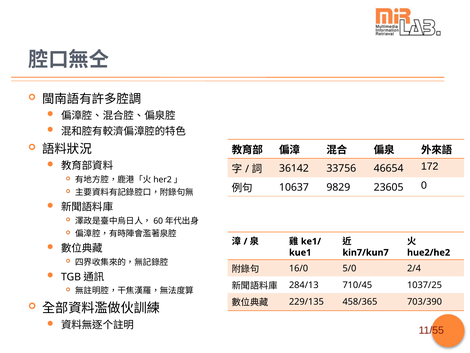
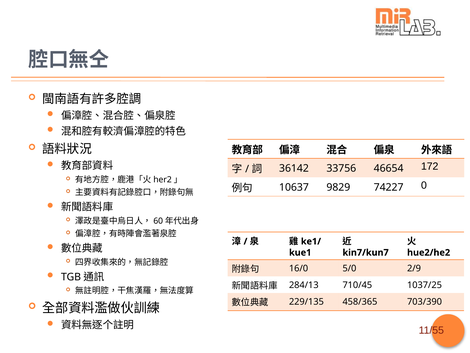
23605: 23605 -> 74227
2/4: 2/4 -> 2/9
